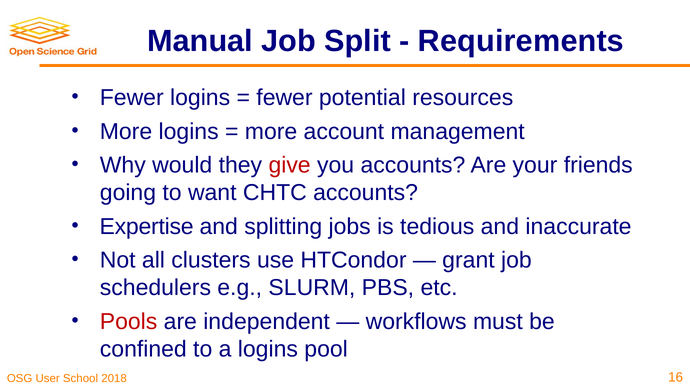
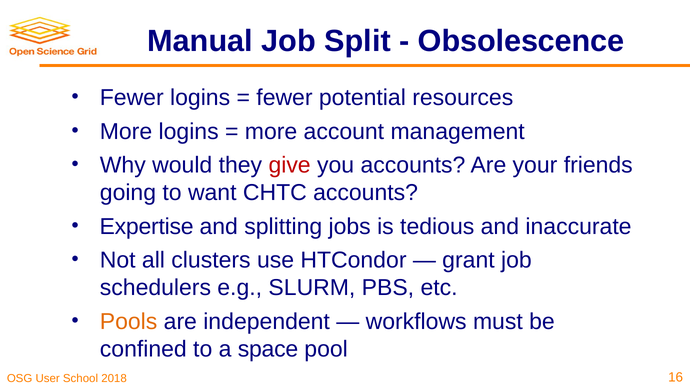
Requirements: Requirements -> Obsolescence
Pools colour: red -> orange
a logins: logins -> space
